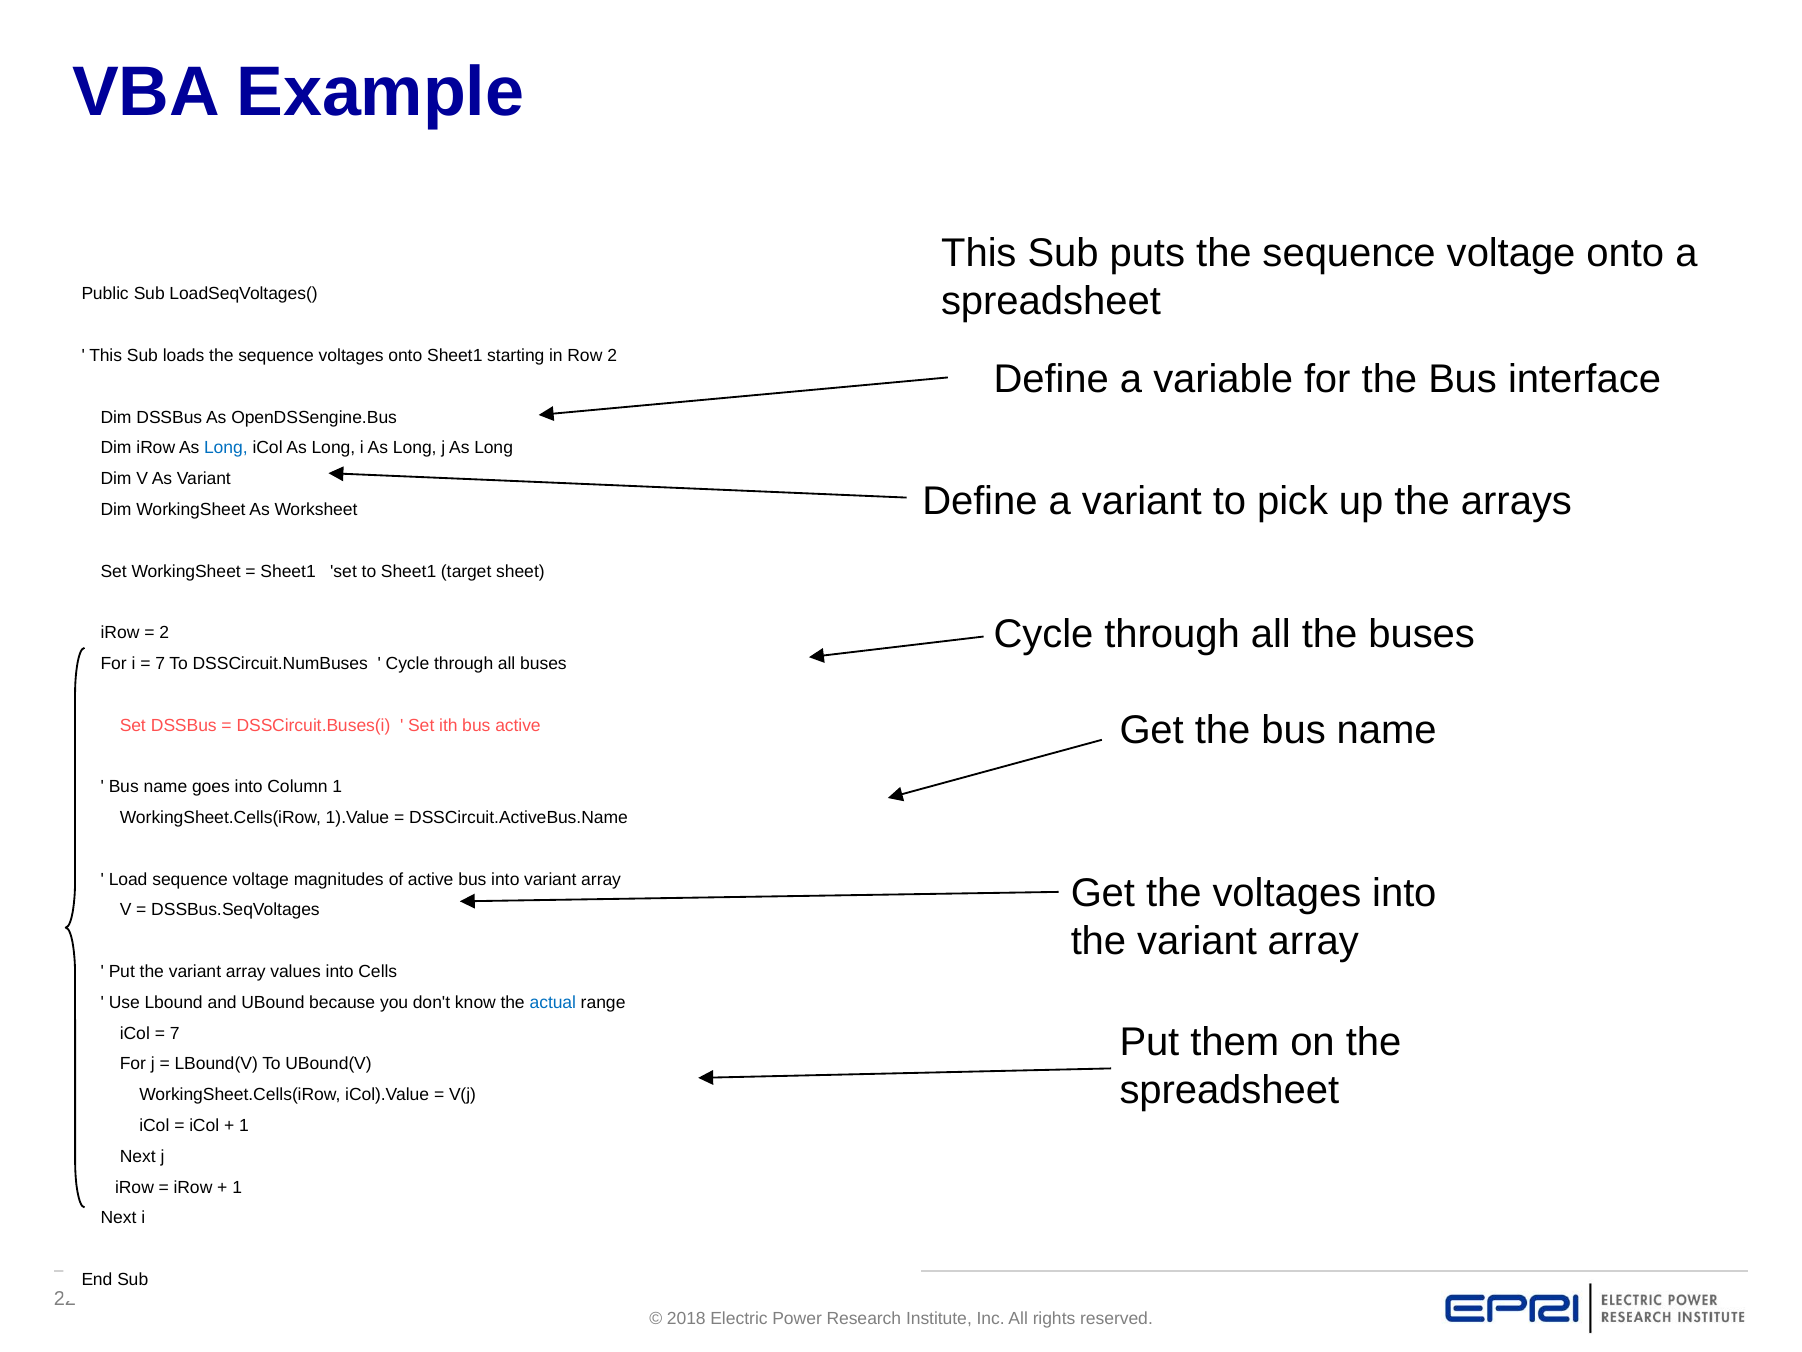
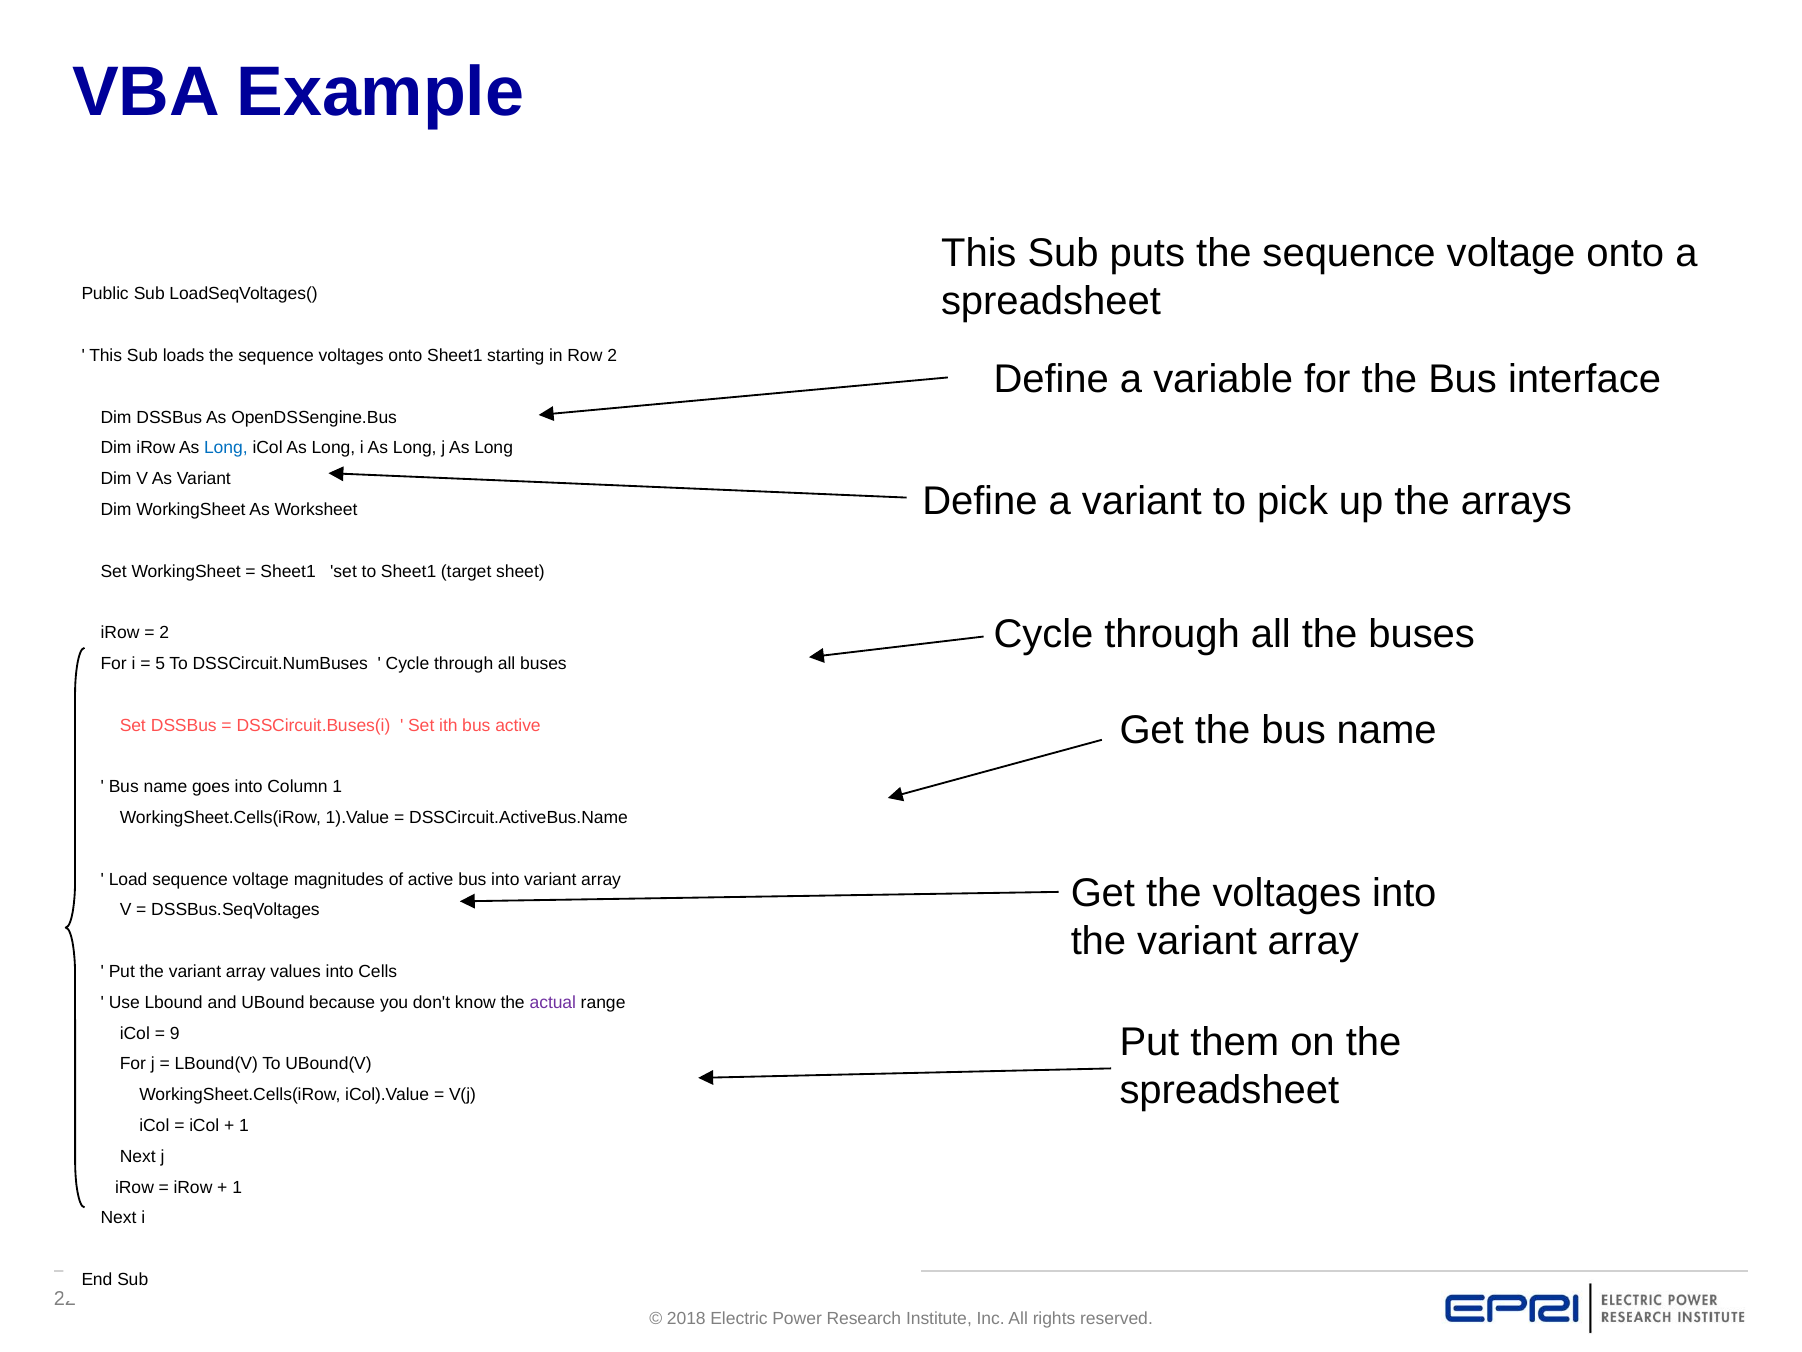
7 at (160, 664): 7 -> 5
actual colour: blue -> purple
7 at (175, 1033): 7 -> 9
